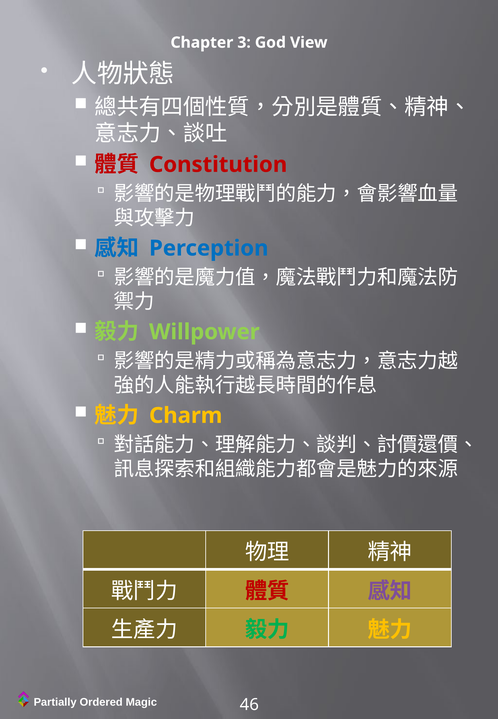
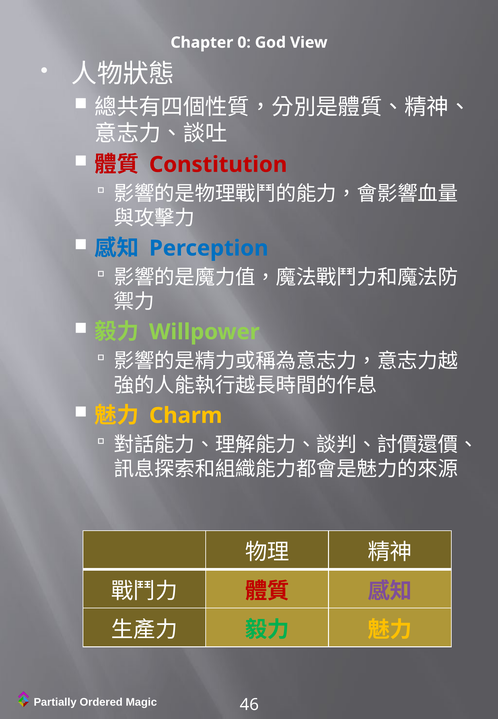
3: 3 -> 0
